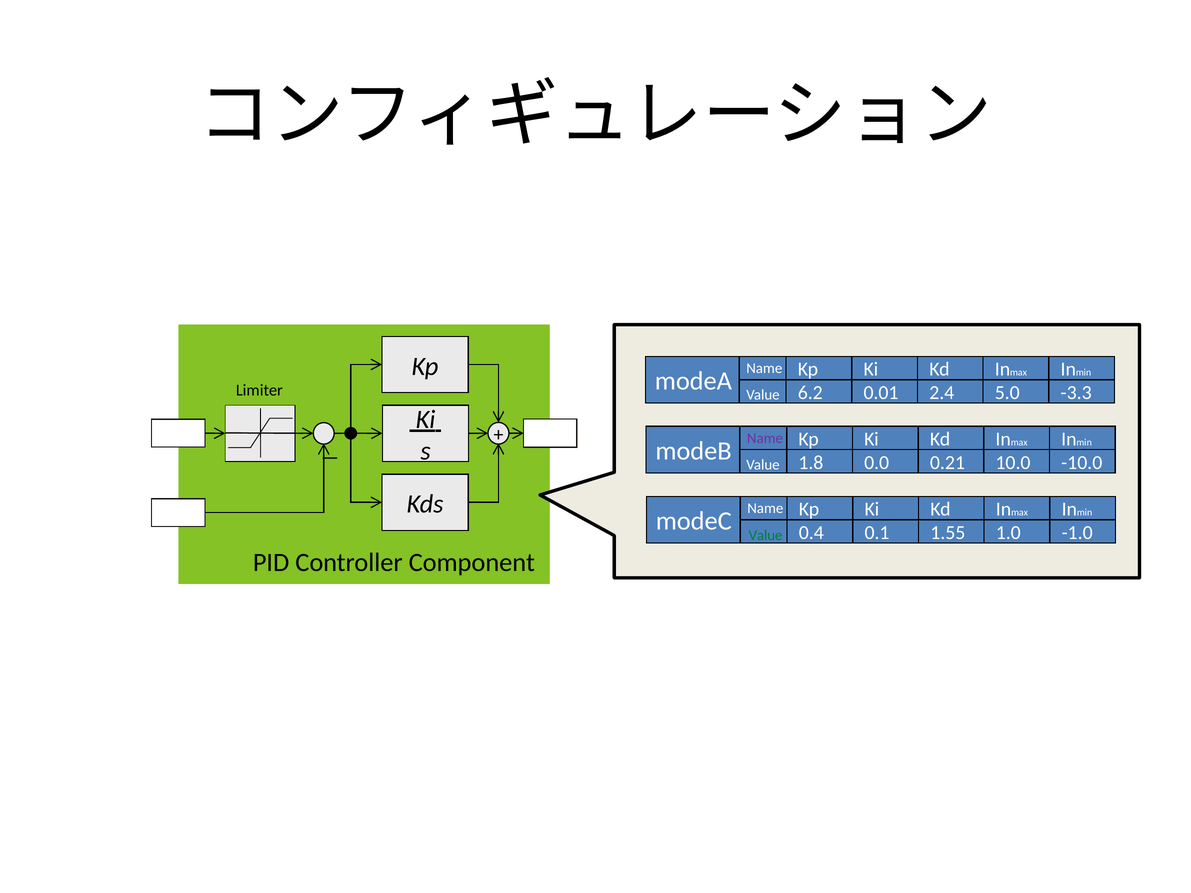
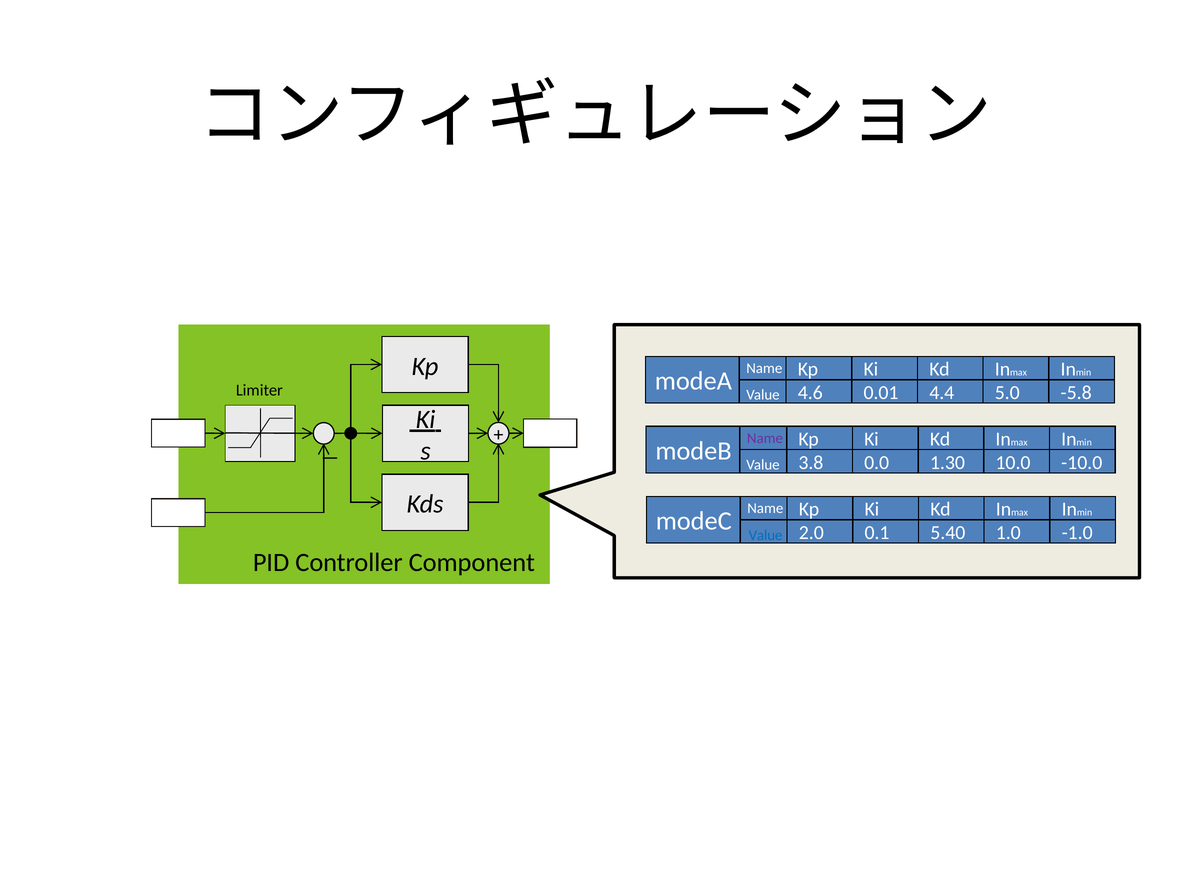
6.2: 6.2 -> 4.6
2.4: 2.4 -> 4.4
-3.3: -3.3 -> -5.8
1.8: 1.8 -> 3.8
0.21: 0.21 -> 1.30
0.4: 0.4 -> 2.0
1.55: 1.55 -> 5.40
Value at (766, 535) colour: green -> blue
